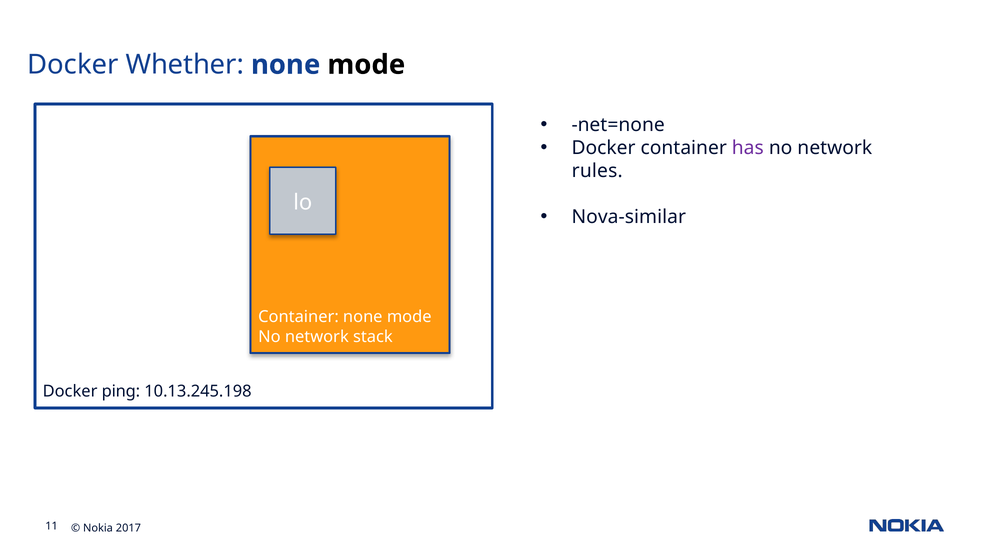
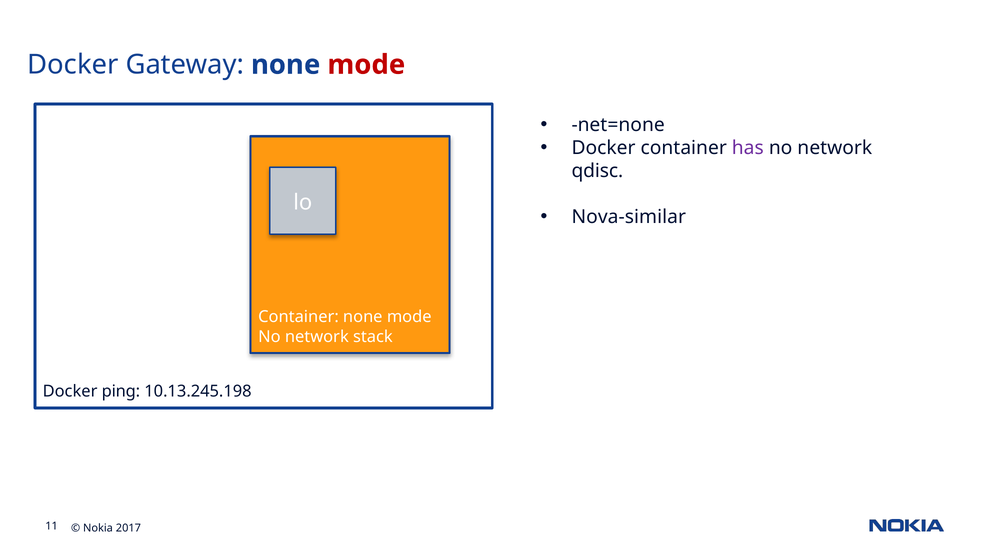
Whether: Whether -> Gateway
mode at (366, 65) colour: black -> red
rules: rules -> qdisc
